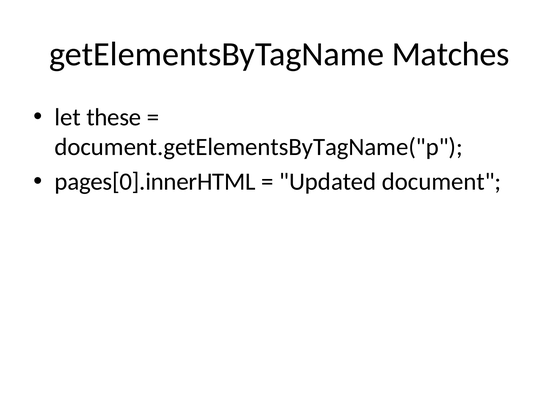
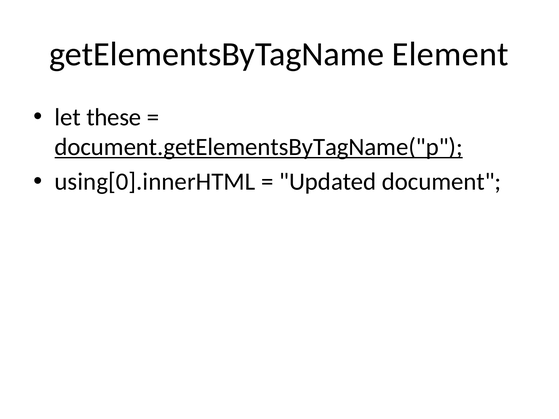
Matches: Matches -> Element
document.getElementsByTagName("p underline: none -> present
pages[0].innerHTML: pages[0].innerHTML -> using[0].innerHTML
